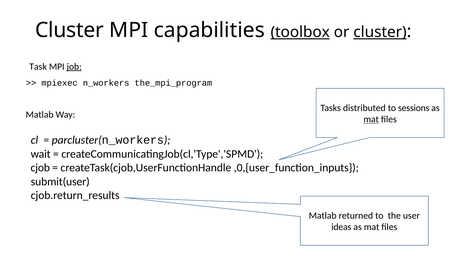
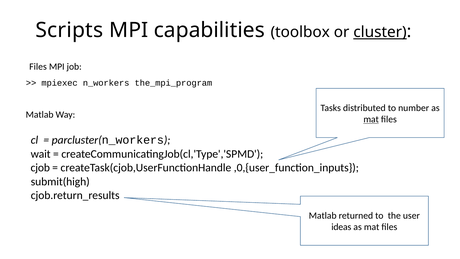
Cluster at (70, 30): Cluster -> Scripts
toolbox underline: present -> none
Task at (38, 67): Task -> Files
job underline: present -> none
sessions: sessions -> number
submit(user: submit(user -> submit(high
